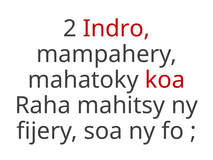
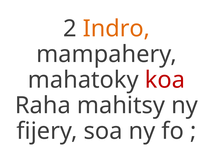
Indro colour: red -> orange
